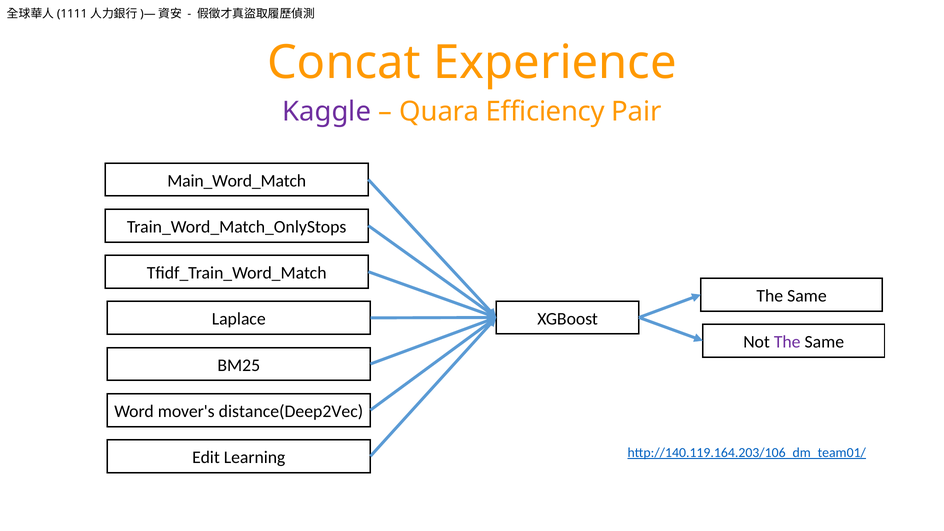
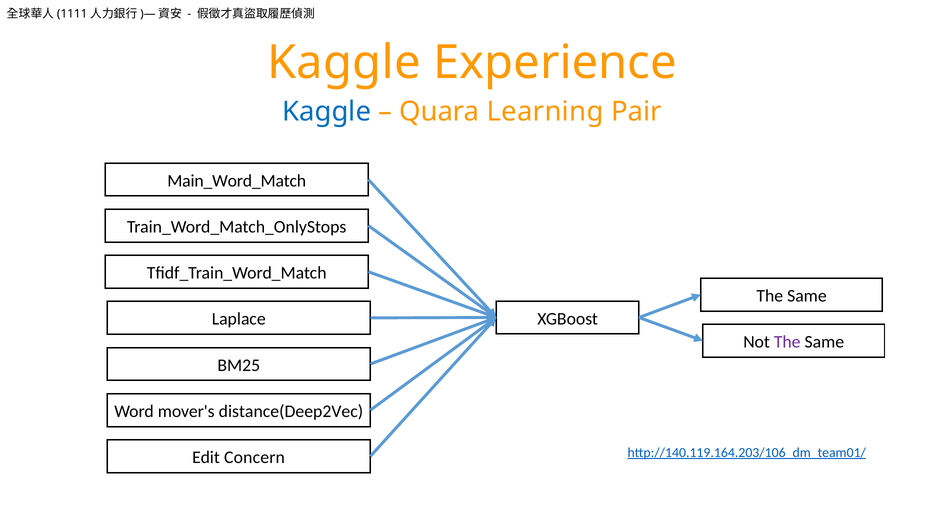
Concat at (344, 63): Concat -> Kaggle
Kaggle at (327, 112) colour: purple -> blue
Efficiency: Efficiency -> Learning
Learning: Learning -> Concern
